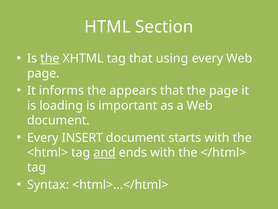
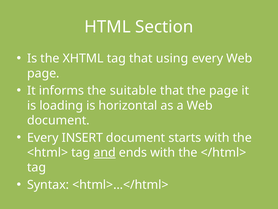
the at (50, 58) underline: present -> none
appears: appears -> suitable
important: important -> horizontal
